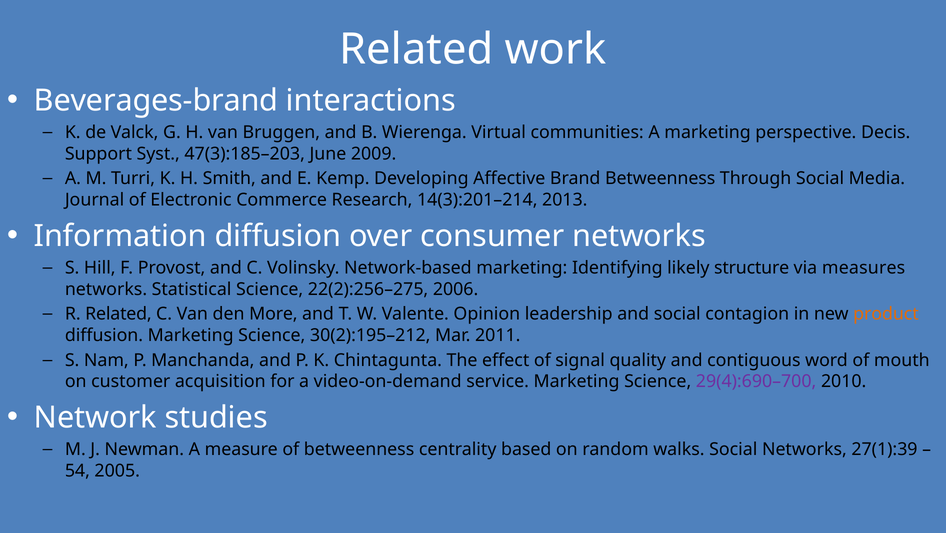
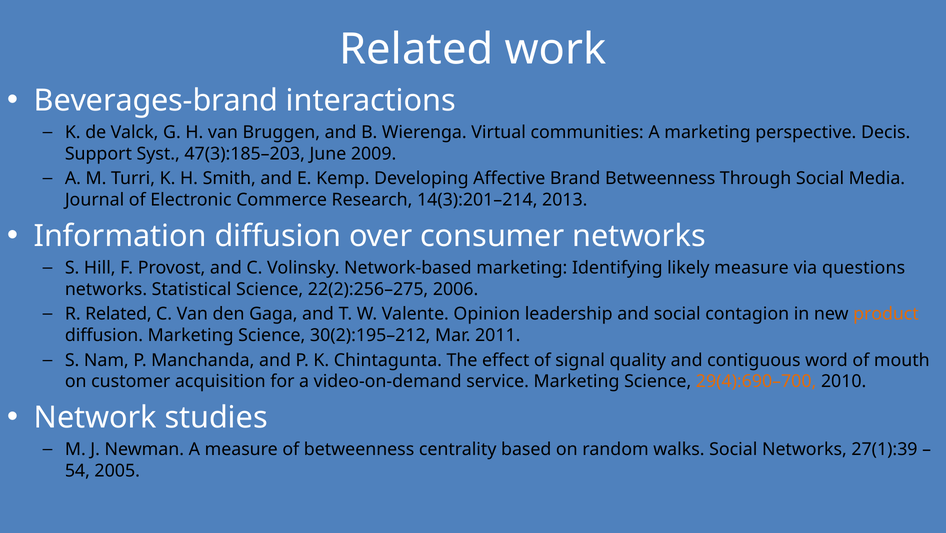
likely structure: structure -> measure
measures: measures -> questions
More: More -> Gaga
29(4):690–700 colour: purple -> orange
